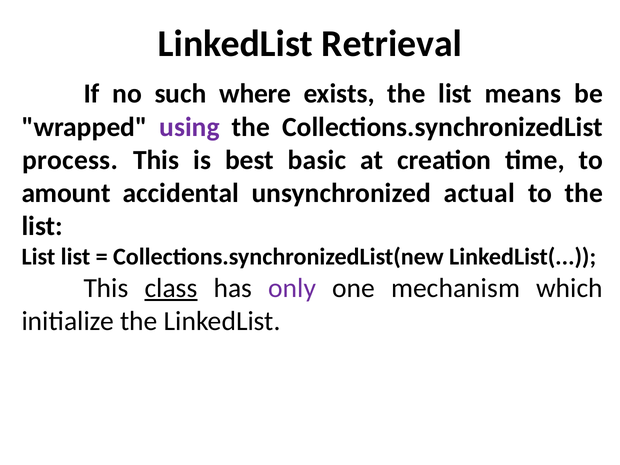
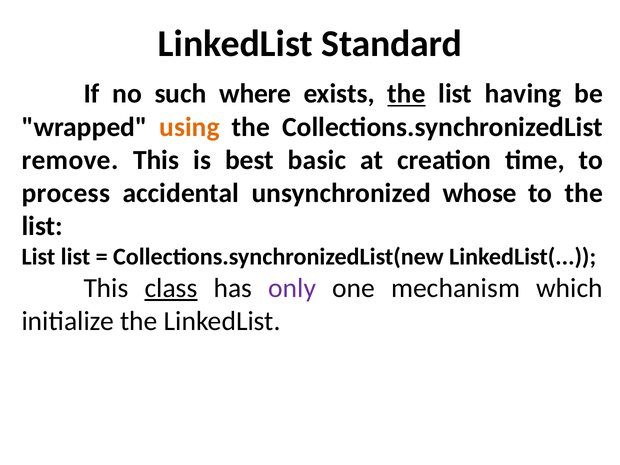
Retrieval: Retrieval -> Standard
the at (407, 94) underline: none -> present
means: means -> having
using colour: purple -> orange
process: process -> remove
amount: amount -> process
actual: actual -> whose
